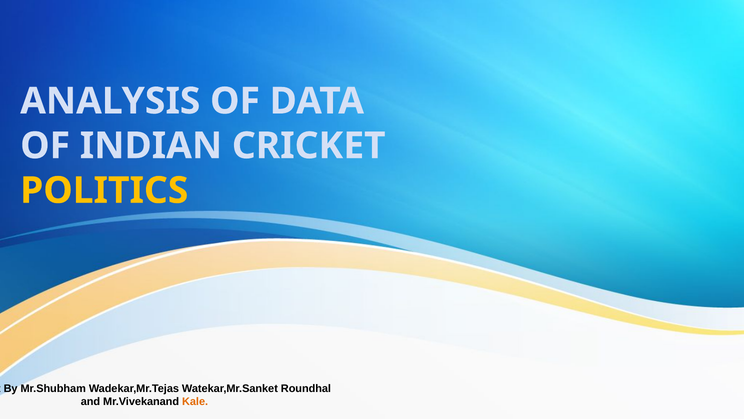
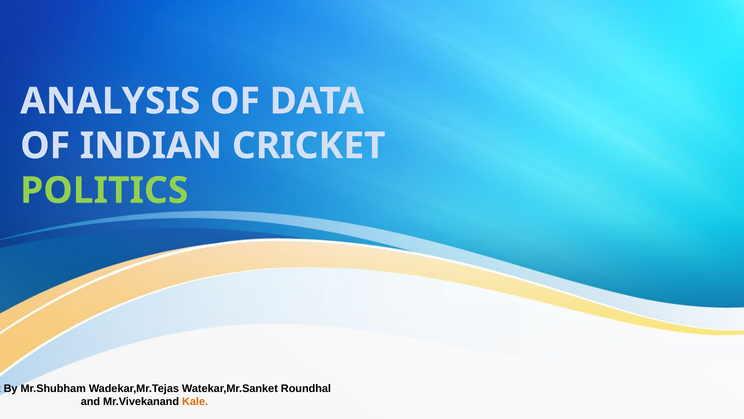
POLITICS colour: yellow -> light green
